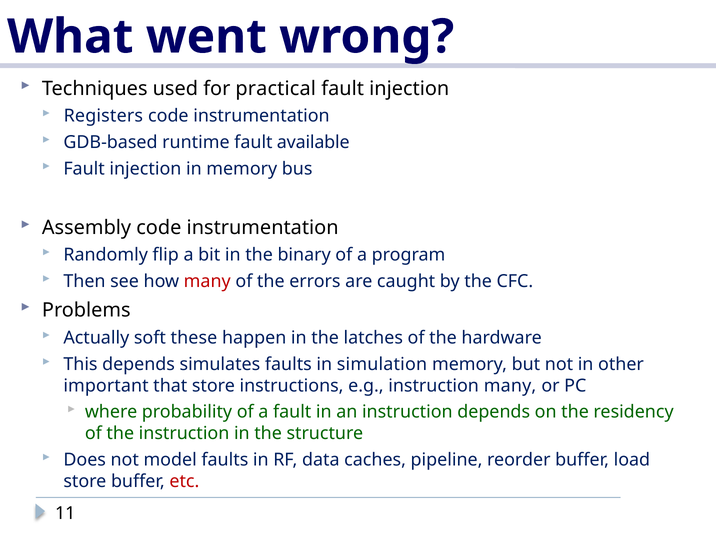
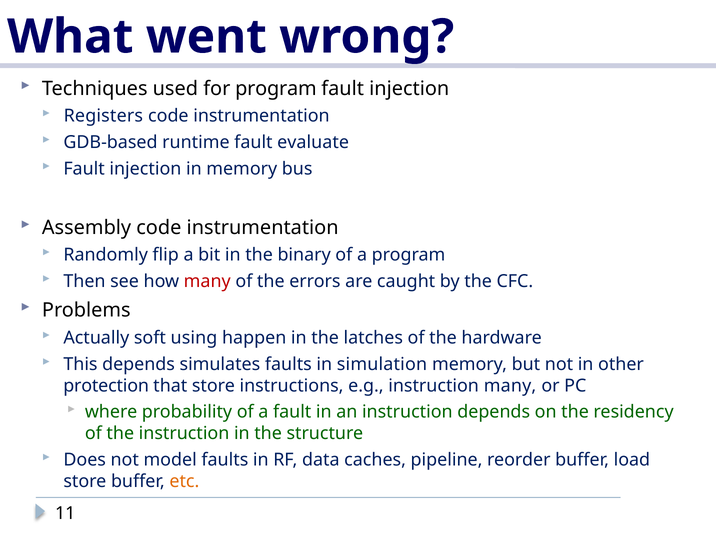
for practical: practical -> program
available: available -> evaluate
these: these -> using
important: important -> protection
etc colour: red -> orange
